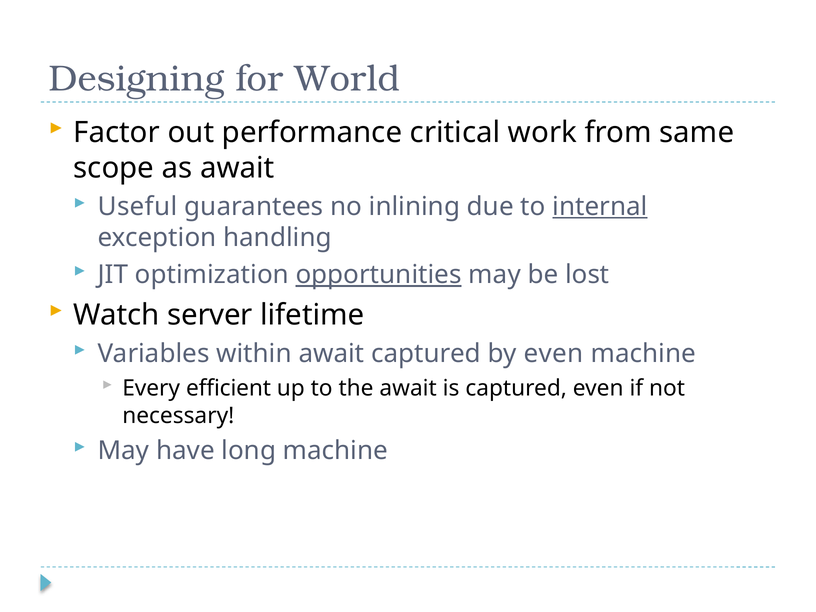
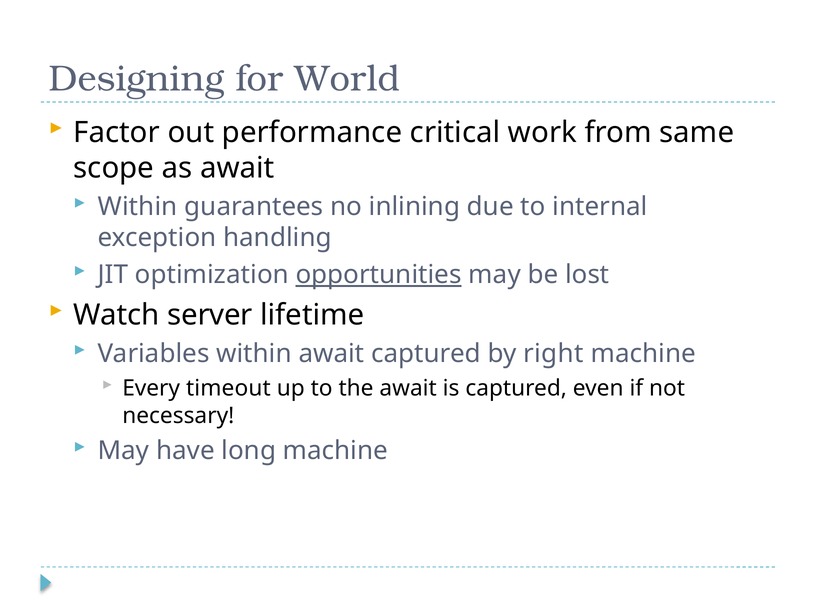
Useful at (138, 207): Useful -> Within
internal underline: present -> none
by even: even -> right
efficient: efficient -> timeout
